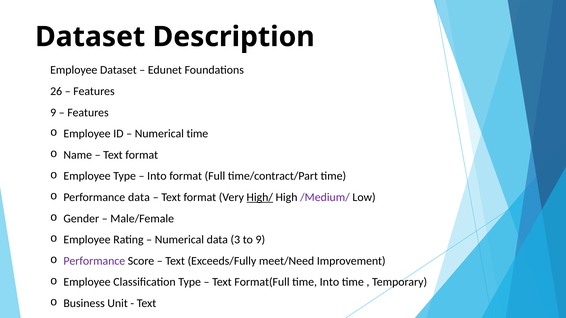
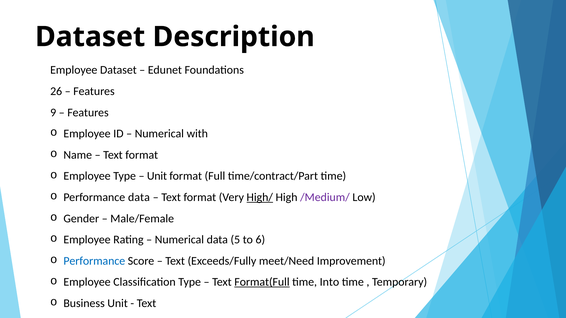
Numerical time: time -> with
Into at (157, 176): Into -> Unit
3: 3 -> 5
to 9: 9 -> 6
Performance at (94, 261) colour: purple -> blue
Format(Full underline: none -> present
